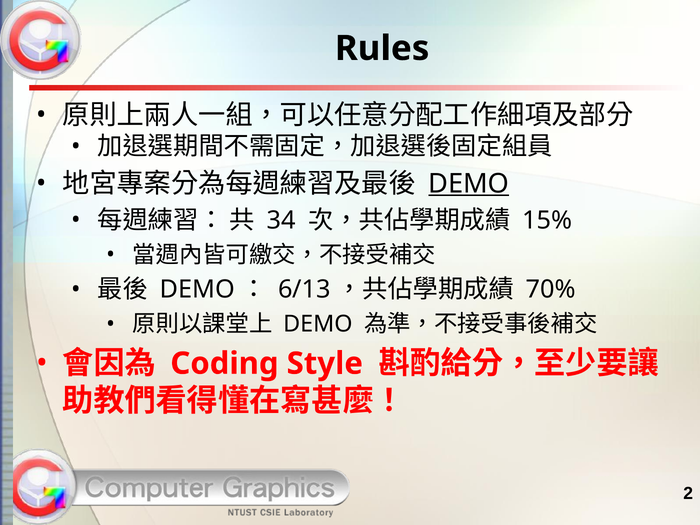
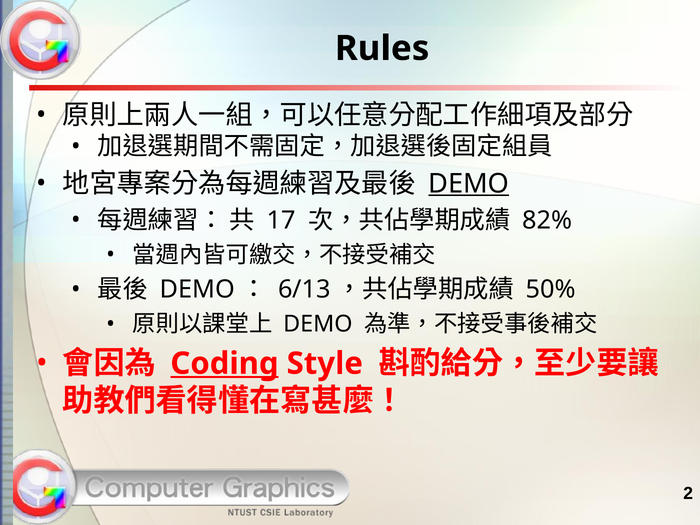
34: 34 -> 17
15%: 15% -> 82%
70%: 70% -> 50%
Coding underline: none -> present
